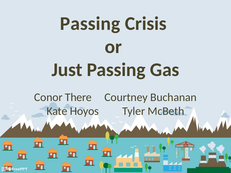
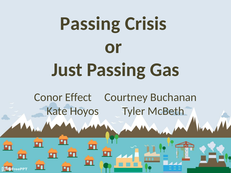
There: There -> Effect
